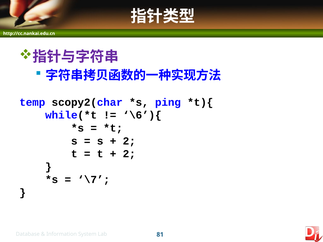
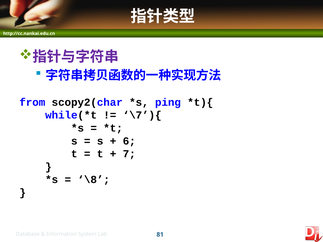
temp: temp -> from
\6’){: \6’){ -> \7’){
2 at (129, 141): 2 -> 6
2 at (129, 154): 2 -> 7
\7: \7 -> \8
